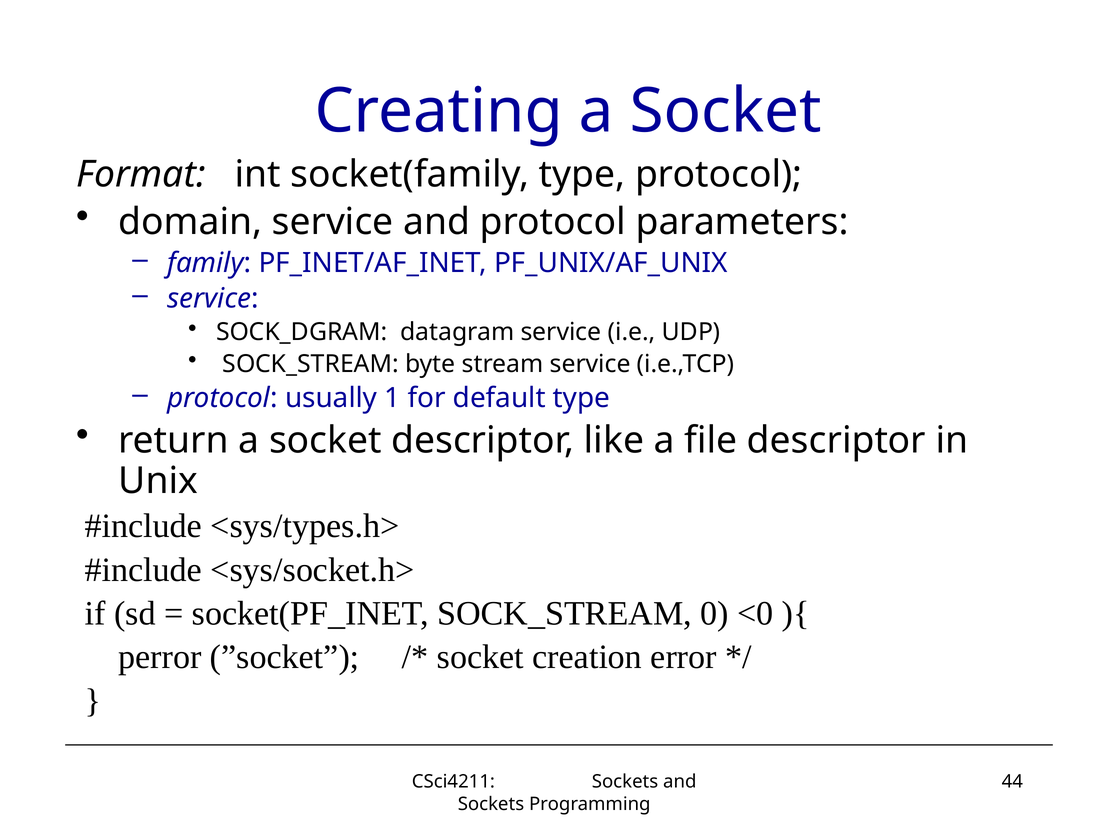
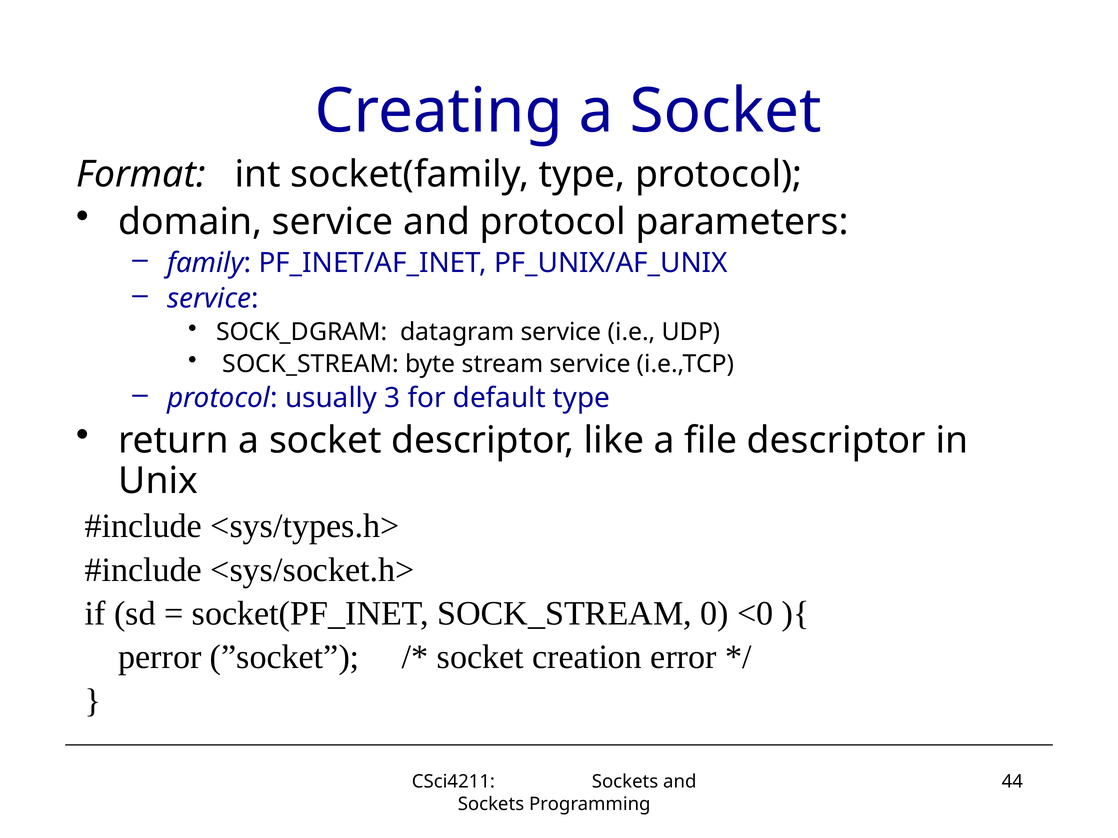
1: 1 -> 3
